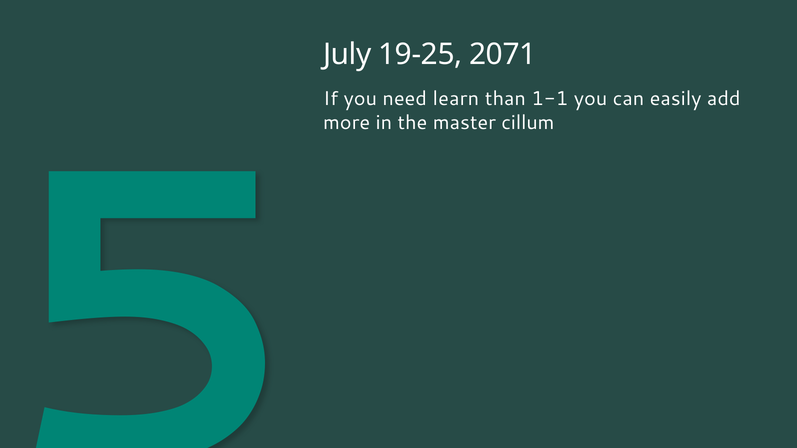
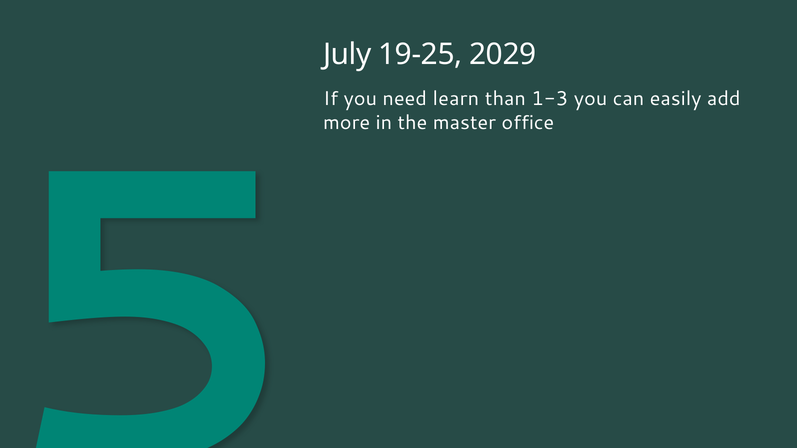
2071: 2071 -> 2029
1-1: 1-1 -> 1-3
cillum: cillum -> office
